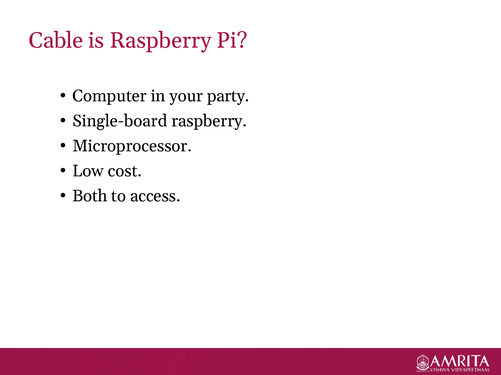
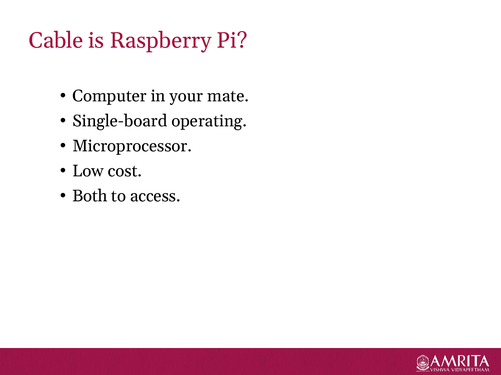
party: party -> mate
Single-board raspberry: raspberry -> operating
